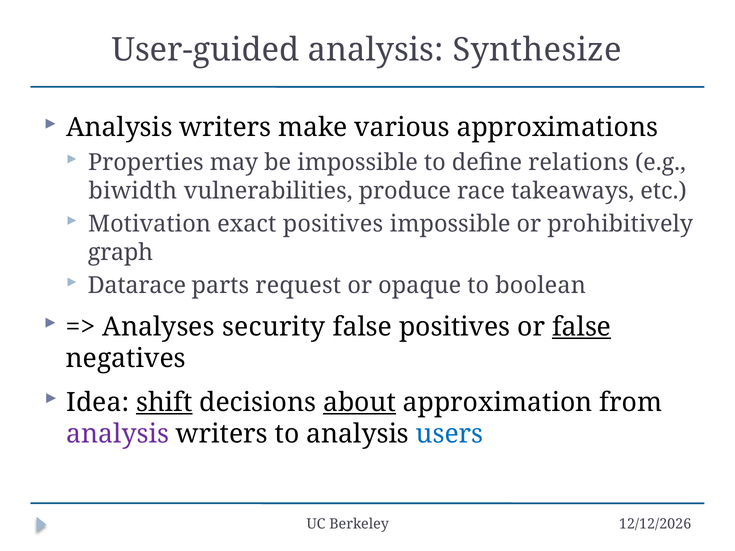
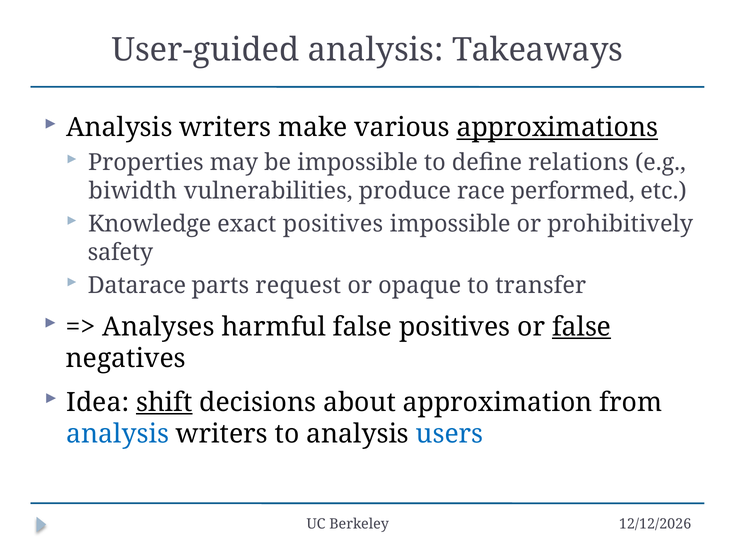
Synthesize: Synthesize -> Takeaways
approximations underline: none -> present
takeaways: takeaways -> performed
Motivation: Motivation -> Knowledge
graph: graph -> safety
boolean: boolean -> transfer
security: security -> harmful
about underline: present -> none
analysis at (118, 434) colour: purple -> blue
